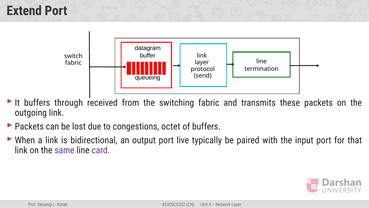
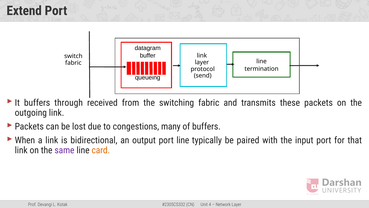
octet: octet -> many
port live: live -> line
card colour: purple -> orange
